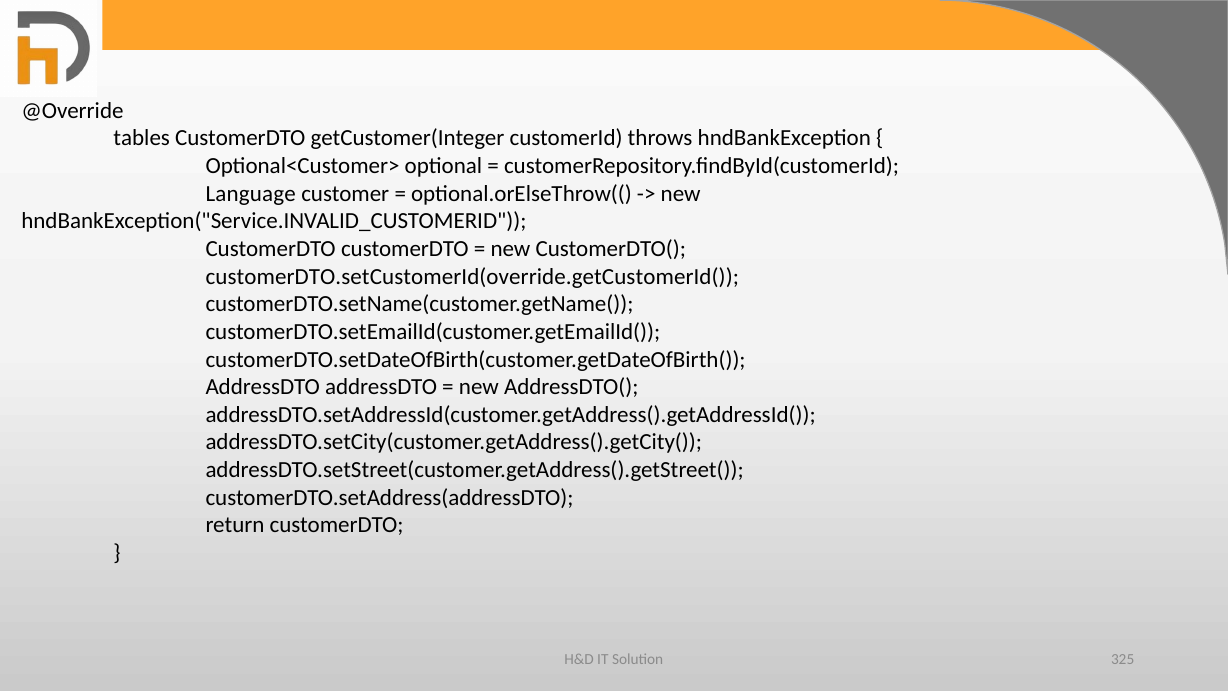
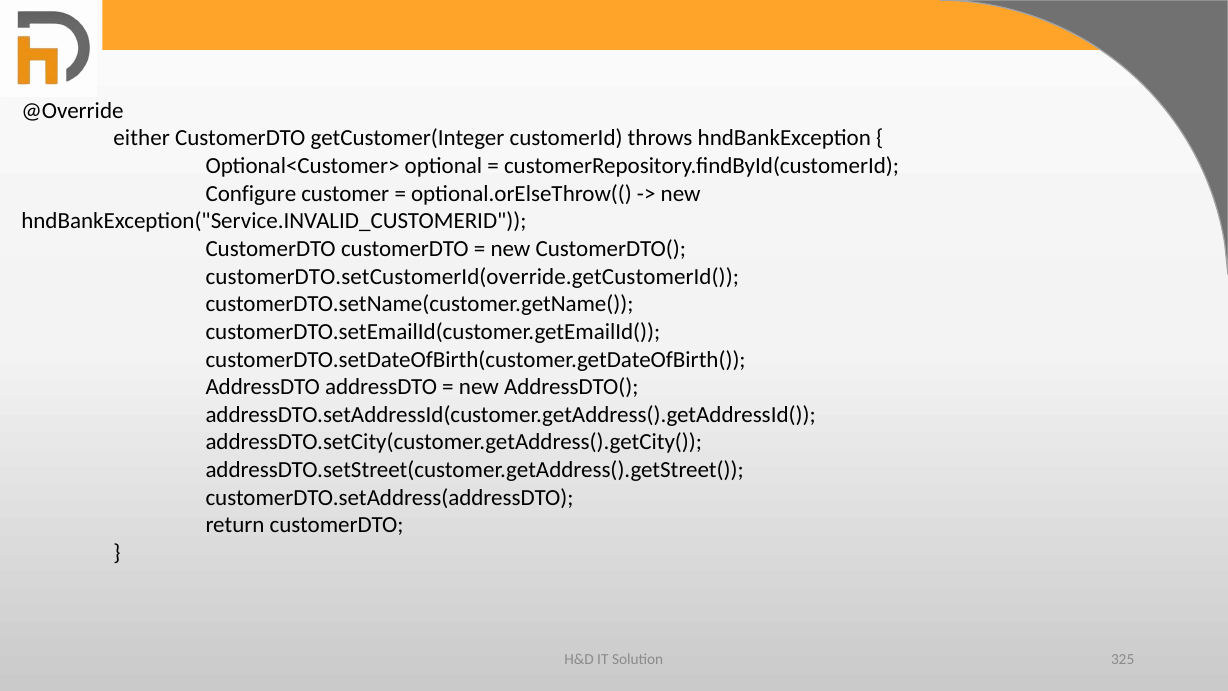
tables: tables -> either
Language: Language -> Configure
